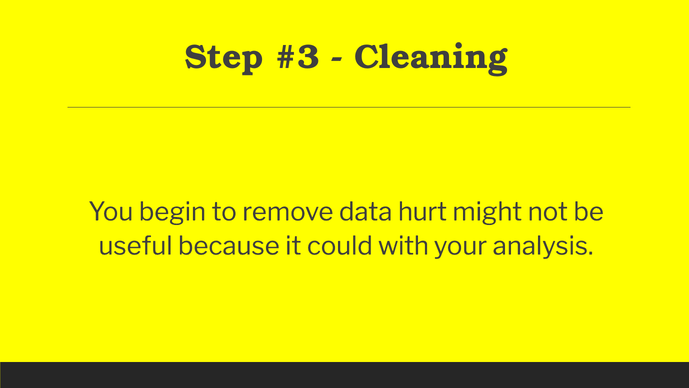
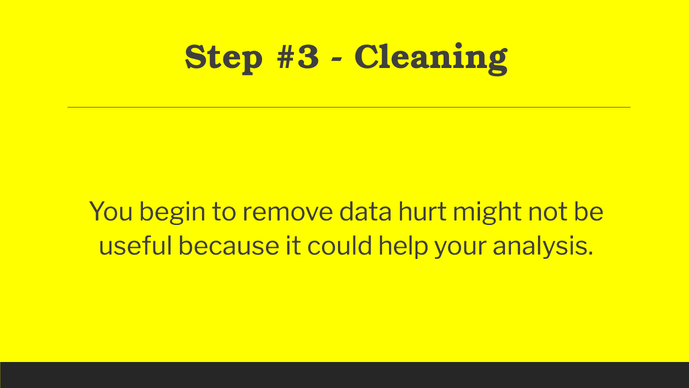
with: with -> help
